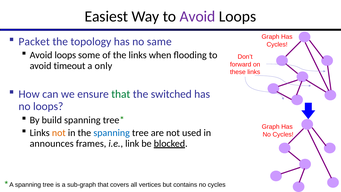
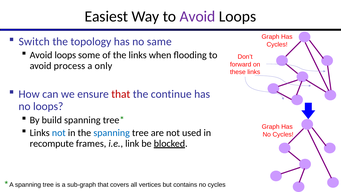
Packet: Packet -> Switch
timeout: timeout -> process
that at (121, 94) colour: green -> red
switched: switched -> continue
not at (59, 133) colour: orange -> blue
announces: announces -> recompute
